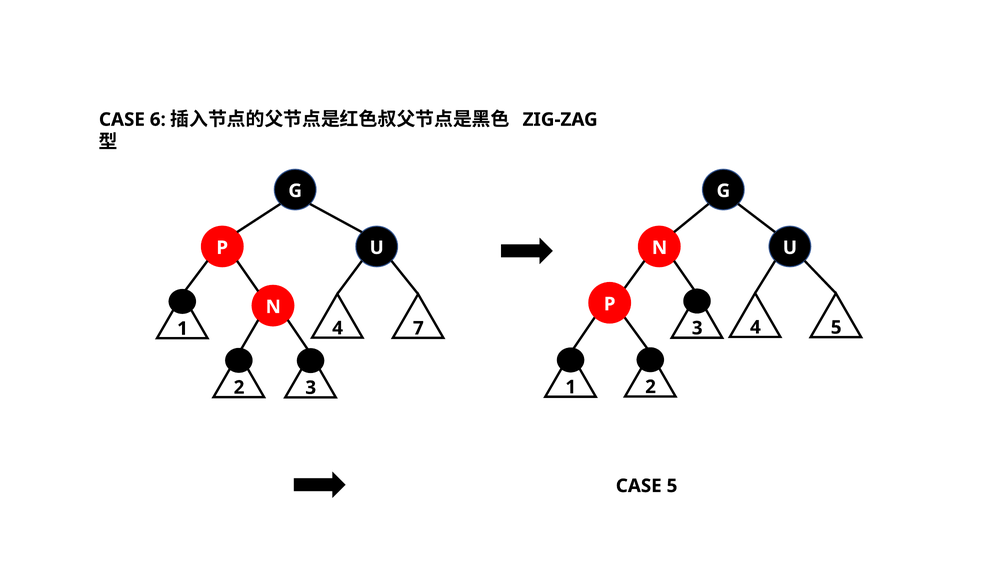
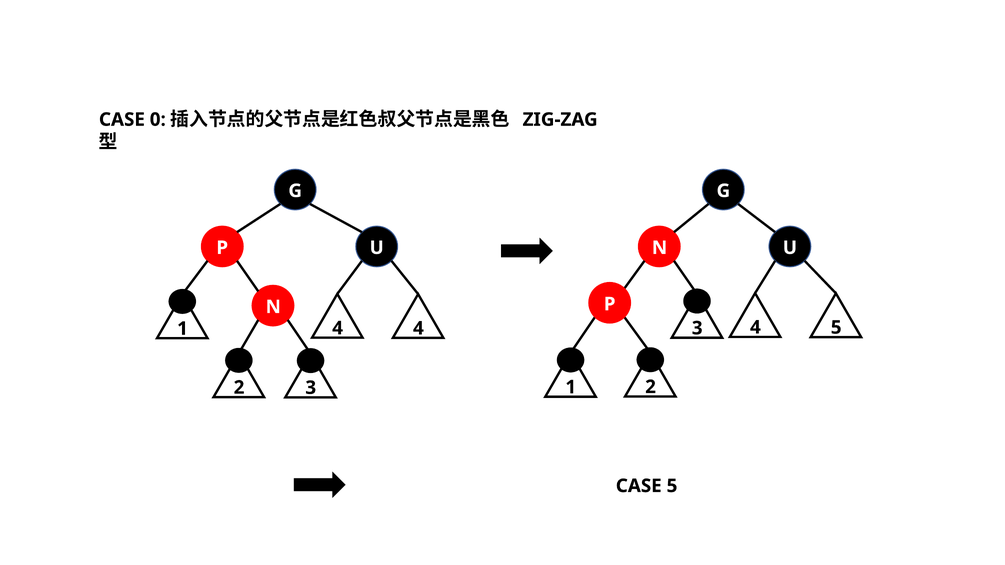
6: 6 -> 0
4 7: 7 -> 4
